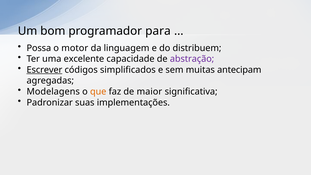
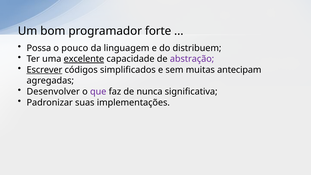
para: para -> forte
motor: motor -> pouco
excelente underline: none -> present
Modelagens: Modelagens -> Desenvolver
que colour: orange -> purple
maior: maior -> nunca
